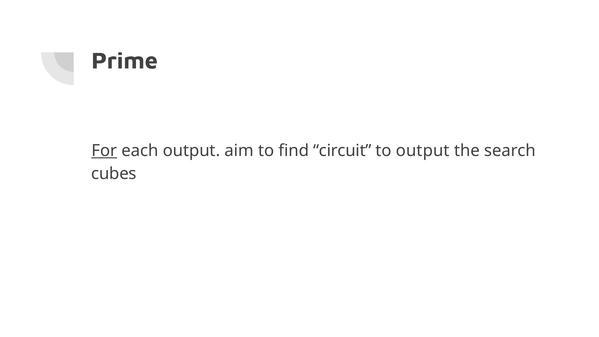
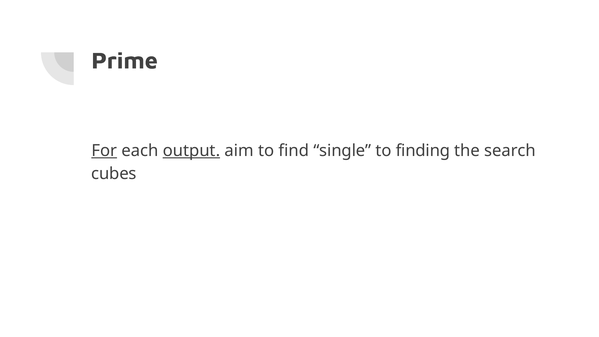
output at (191, 151) underline: none -> present
circuit: circuit -> single
to output: output -> finding
